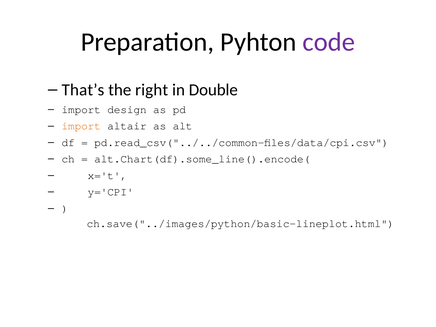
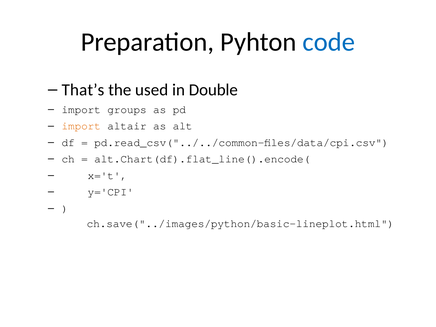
code colour: purple -> blue
right: right -> used
design: design -> groups
alt.Chart(df).some_line().encode(: alt.Chart(df).some_line().encode( -> alt.Chart(df).flat_line().encode(
